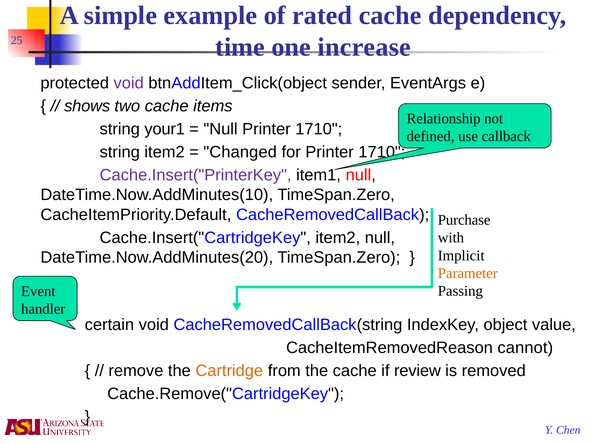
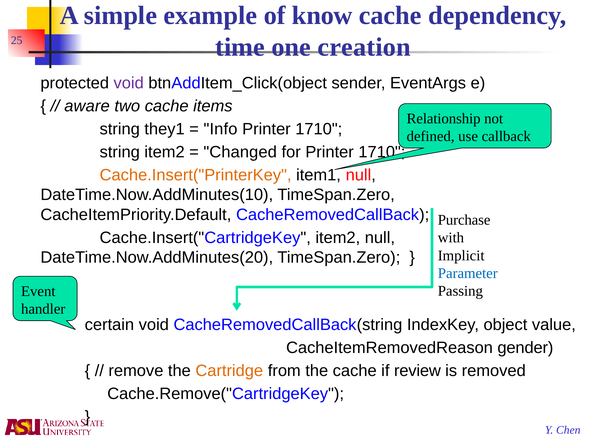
rated: rated -> know
increase: increase -> creation
shows: shows -> aware
your1: your1 -> they1
Null at (221, 129): Null -> Info
Cache.Insert("PrinterKey colour: purple -> orange
Parameter colour: orange -> blue
cannot: cannot -> gender
